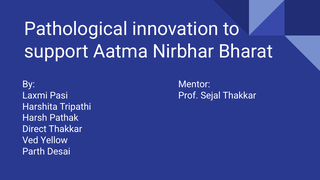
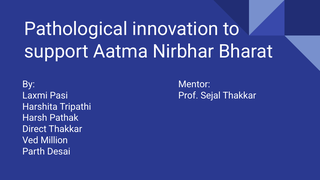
Yellow: Yellow -> Million
